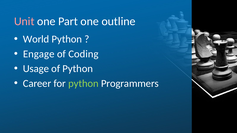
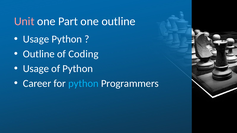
World at (36, 39): World -> Usage
Engage at (39, 54): Engage -> Outline
python at (83, 84) colour: light green -> light blue
